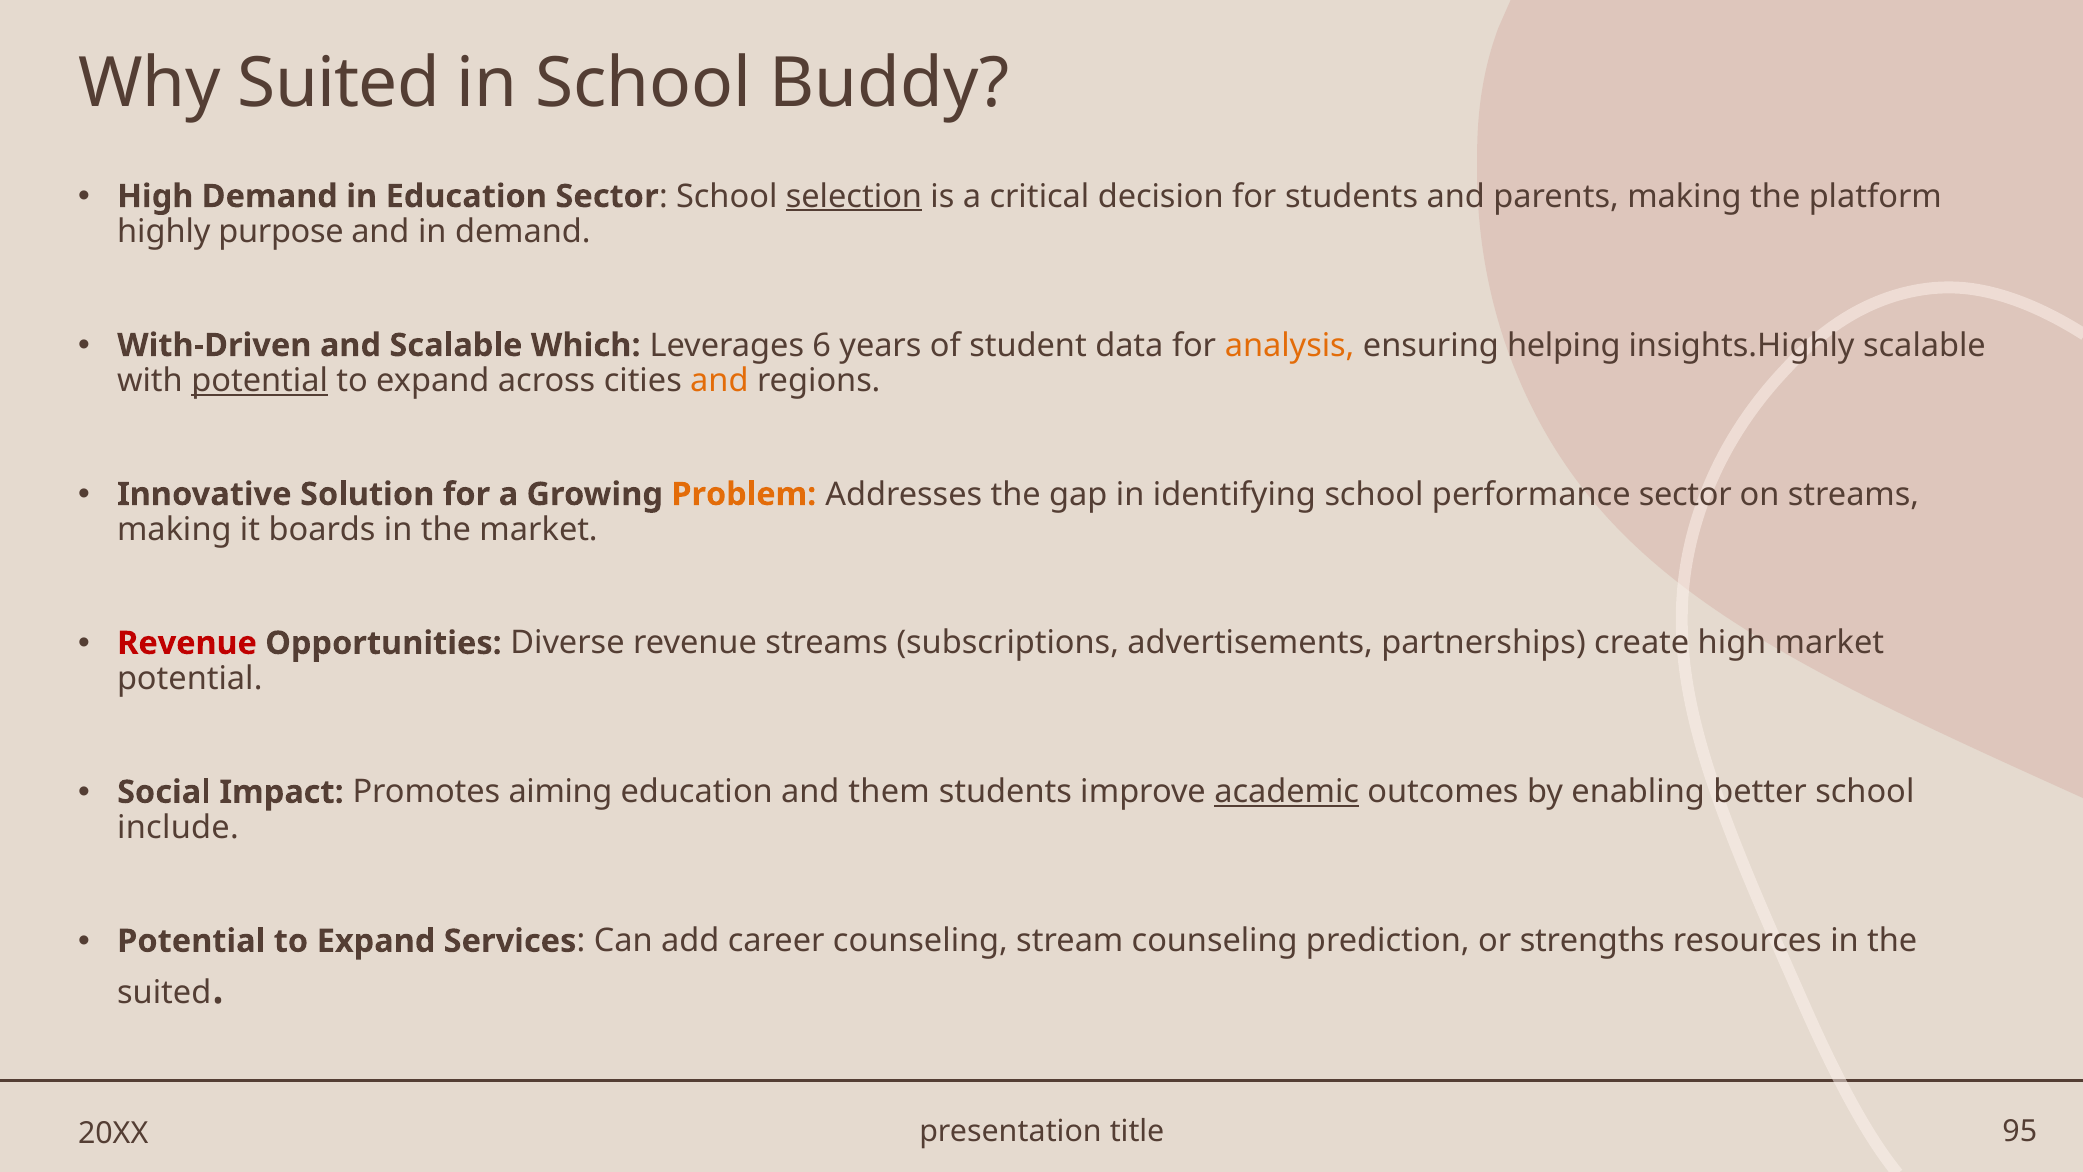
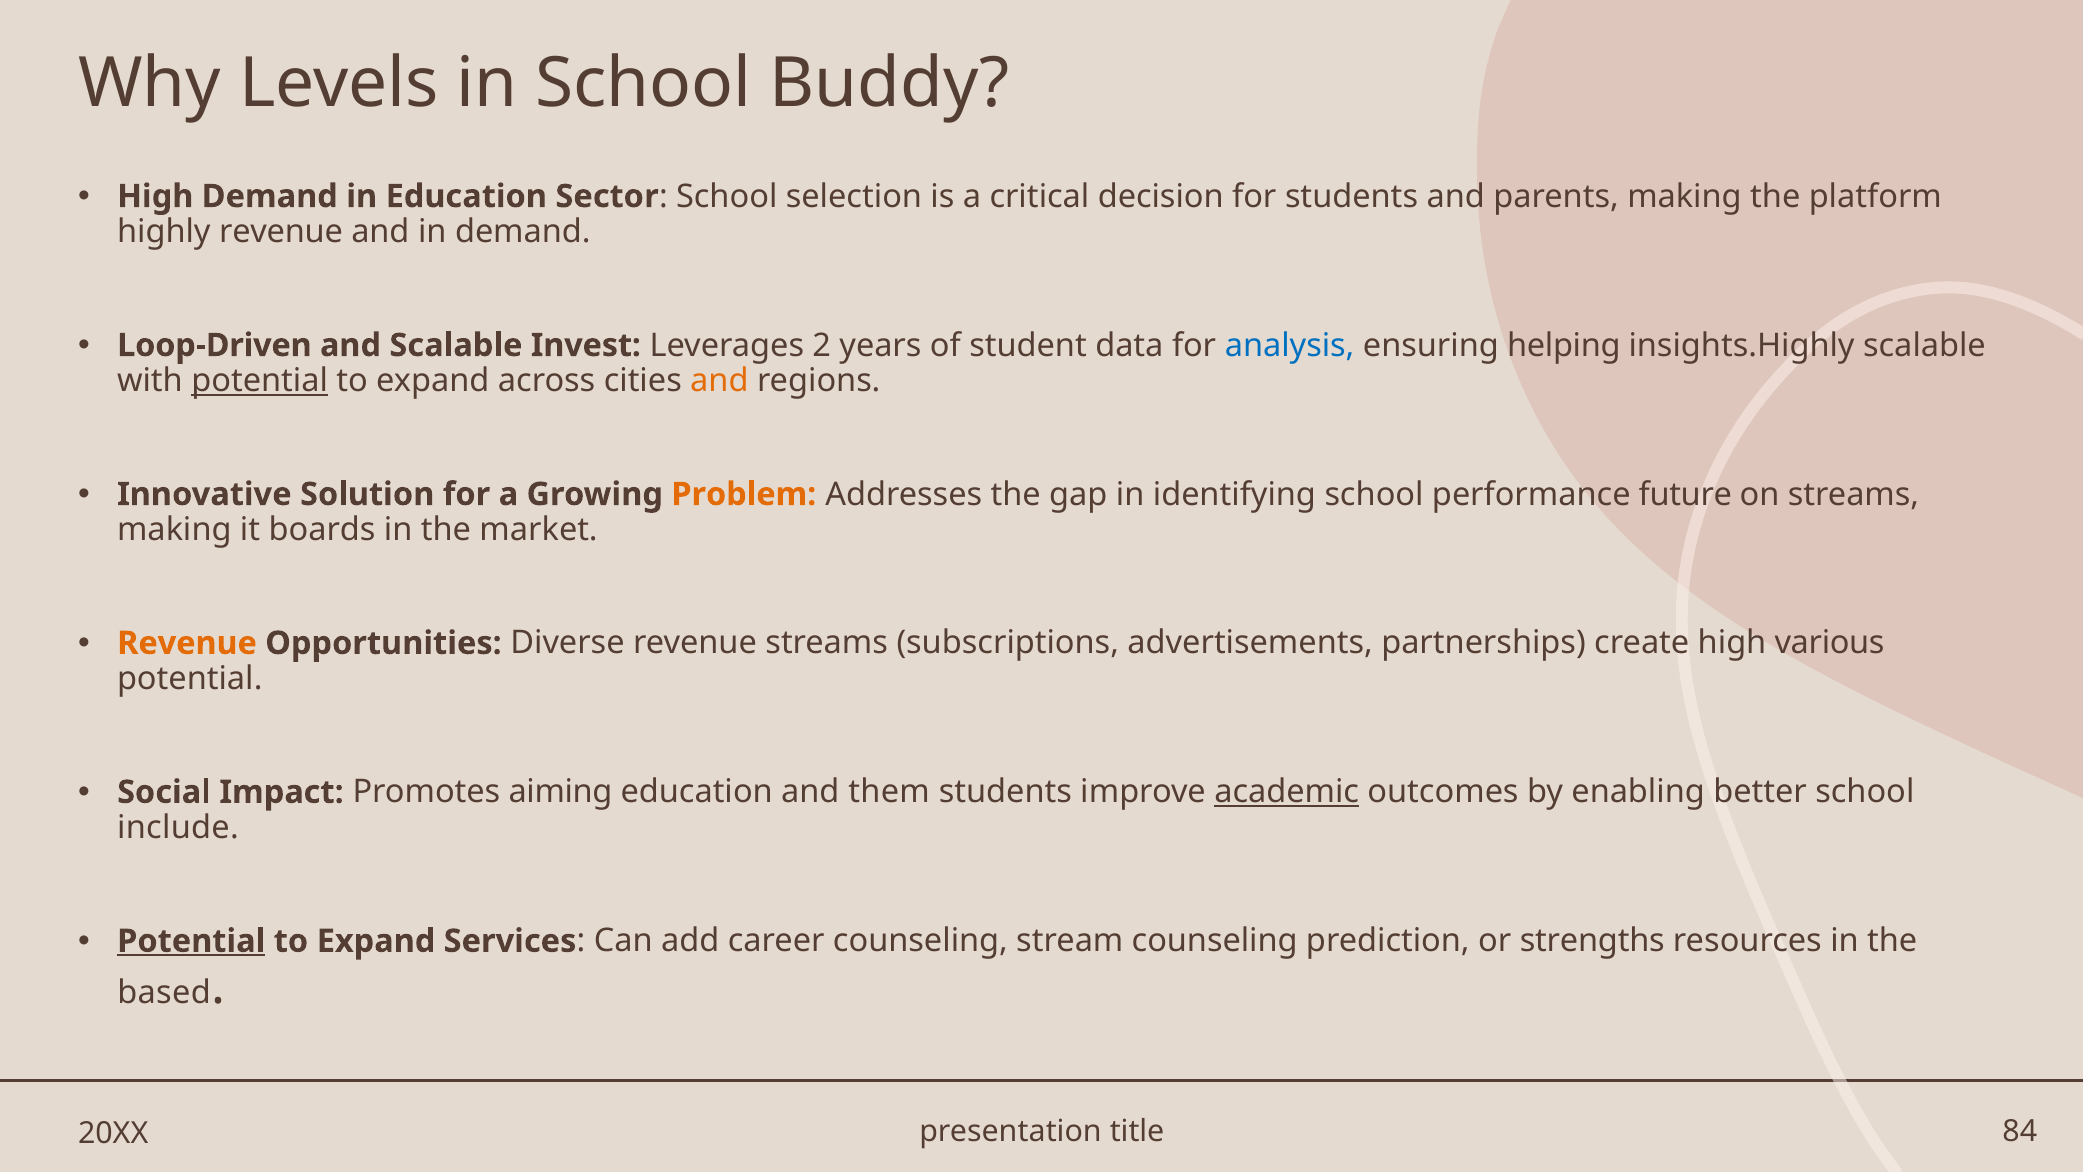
Why Suited: Suited -> Levels
selection underline: present -> none
highly purpose: purpose -> revenue
With-Driven: With-Driven -> Loop-Driven
Which: Which -> Invest
6: 6 -> 2
analysis colour: orange -> blue
performance sector: sector -> future
Revenue at (187, 643) colour: red -> orange
high market: market -> various
Potential at (191, 941) underline: none -> present
suited at (164, 993): suited -> based
95: 95 -> 84
